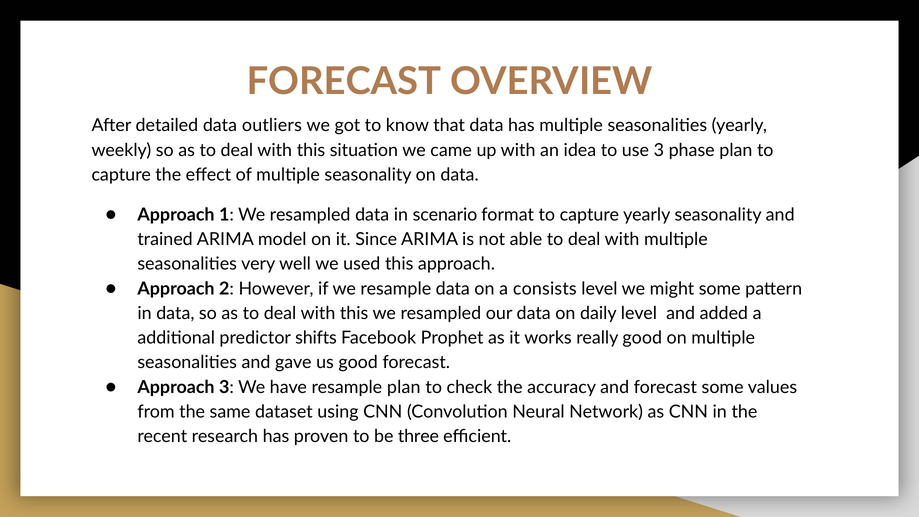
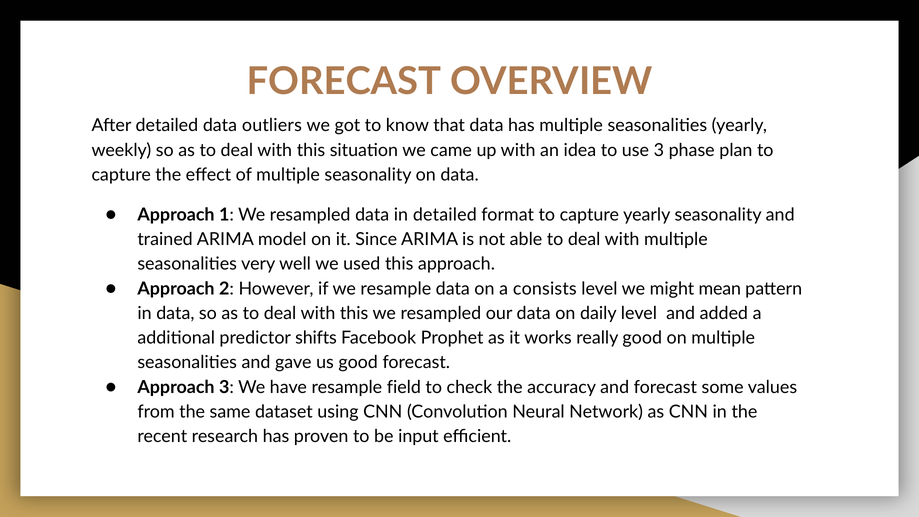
in scenario: scenario -> detailed
might some: some -> mean
resample plan: plan -> field
three: three -> input
